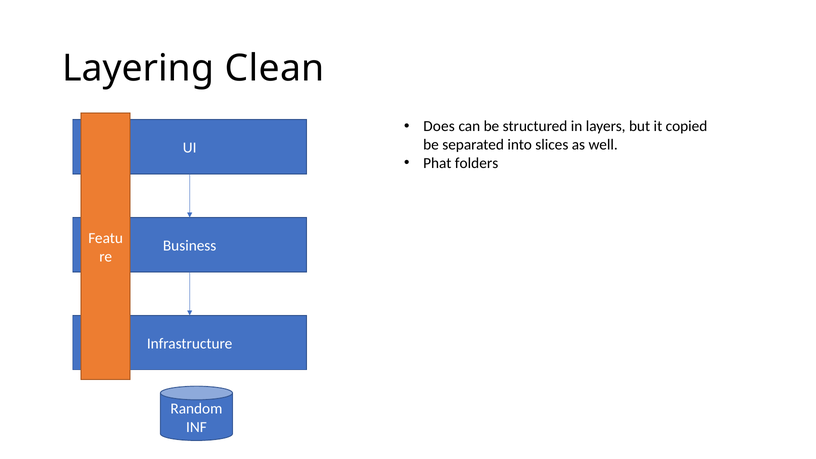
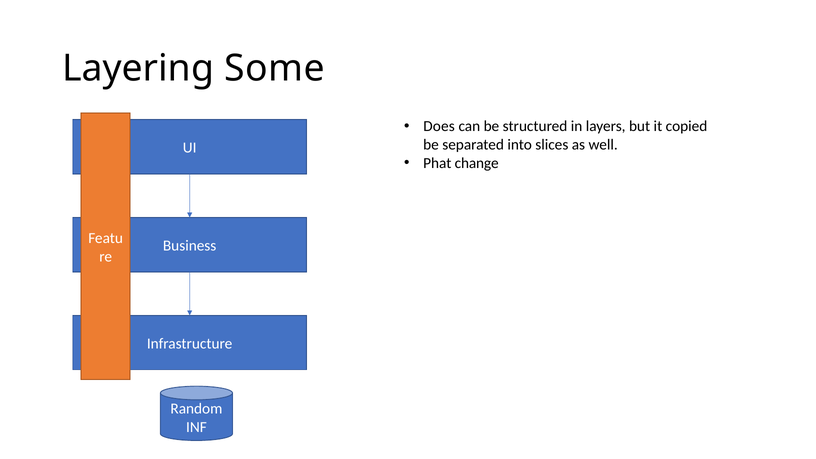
Clean: Clean -> Some
folders: folders -> change
